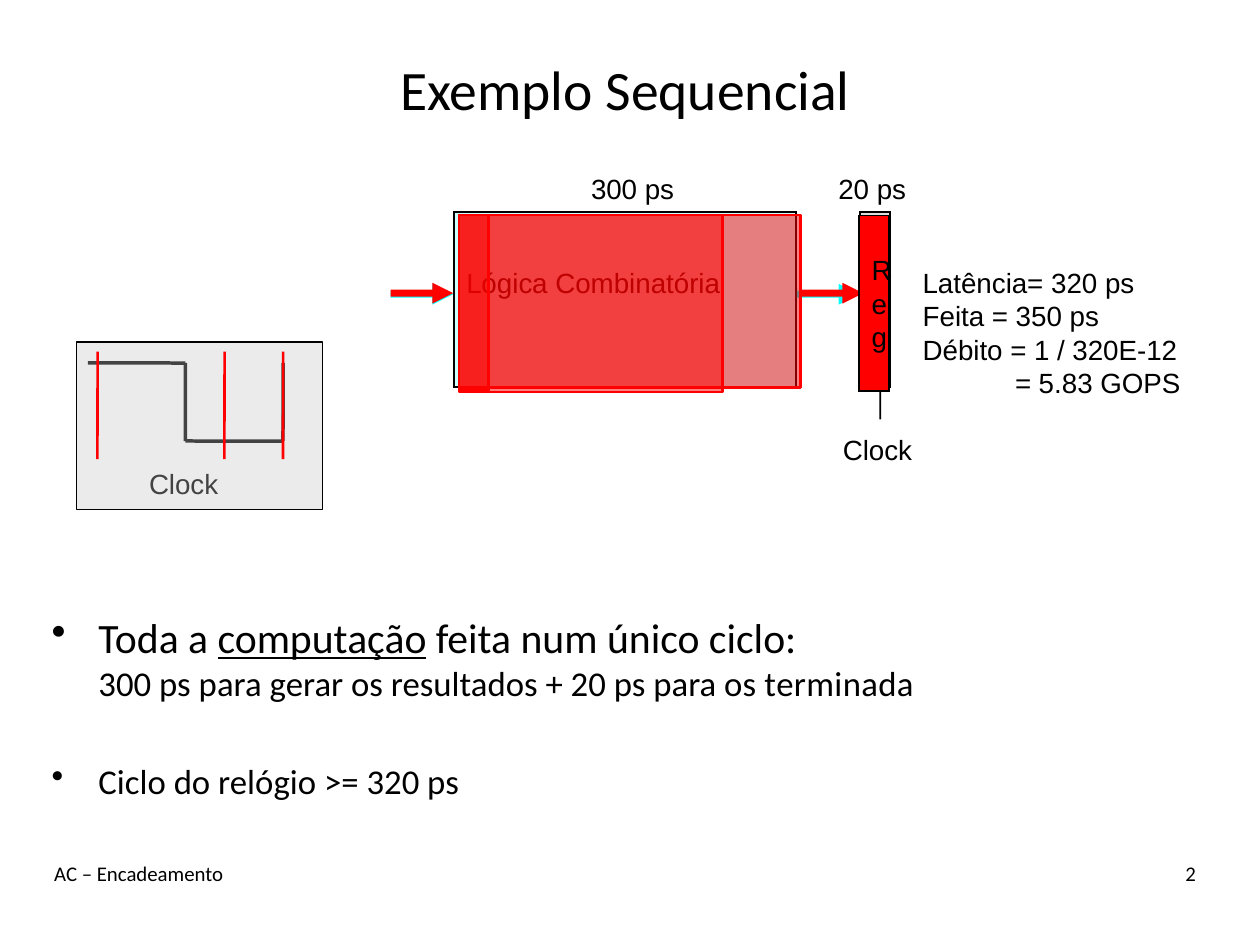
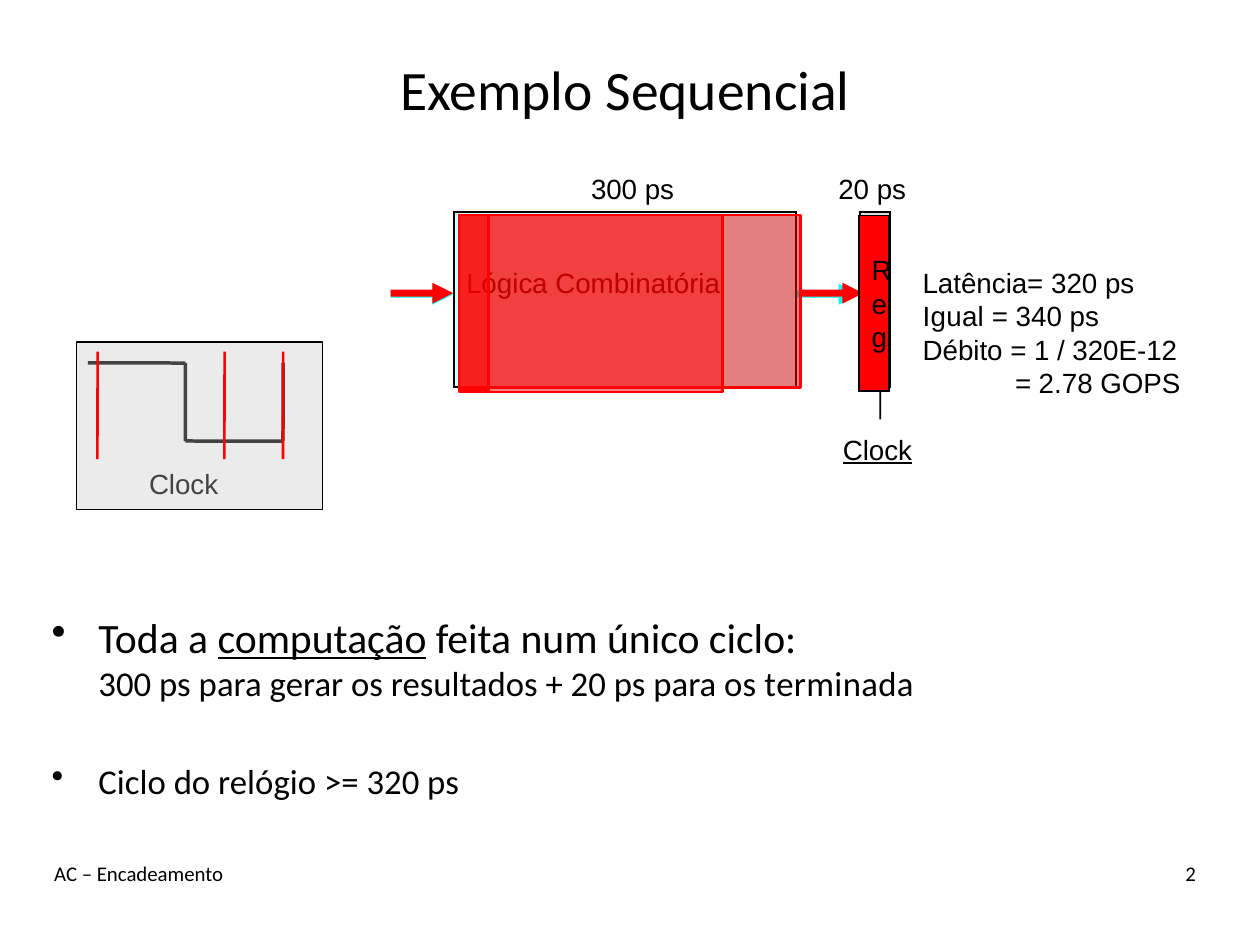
Feita at (953, 318): Feita -> Igual
350: 350 -> 340
5.83: 5.83 -> 2.78
Clock at (877, 451) underline: none -> present
